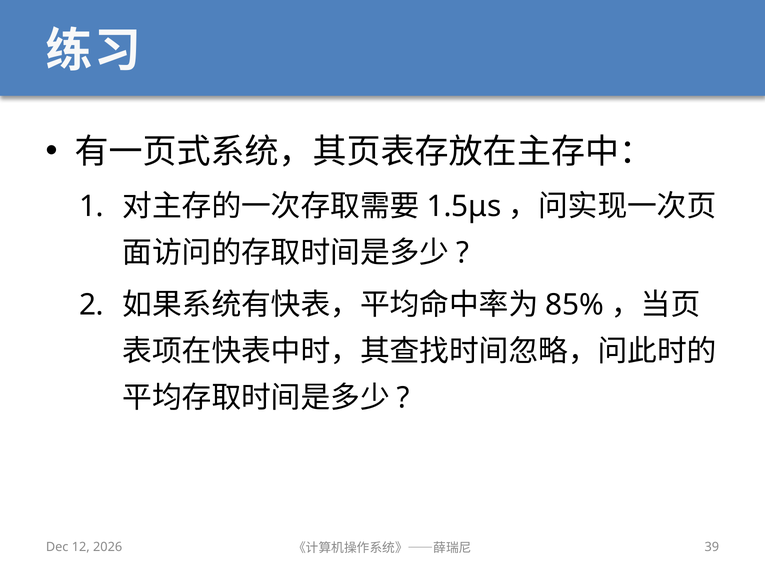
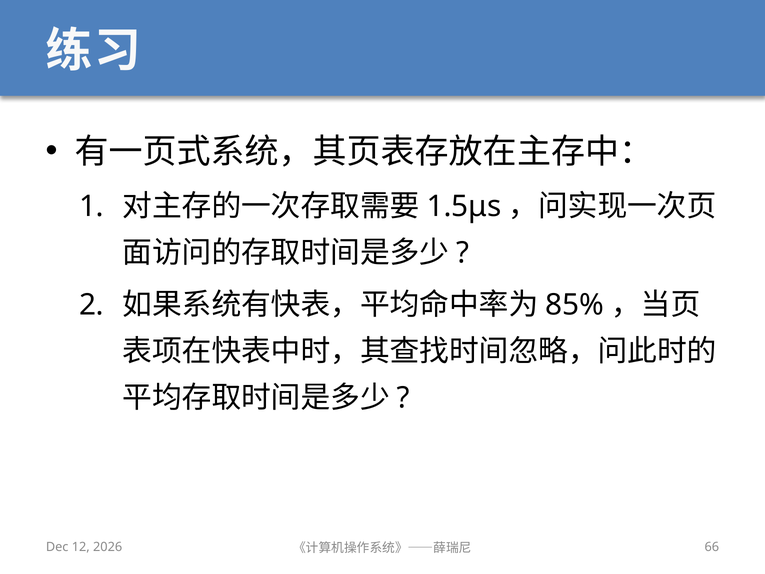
39: 39 -> 66
